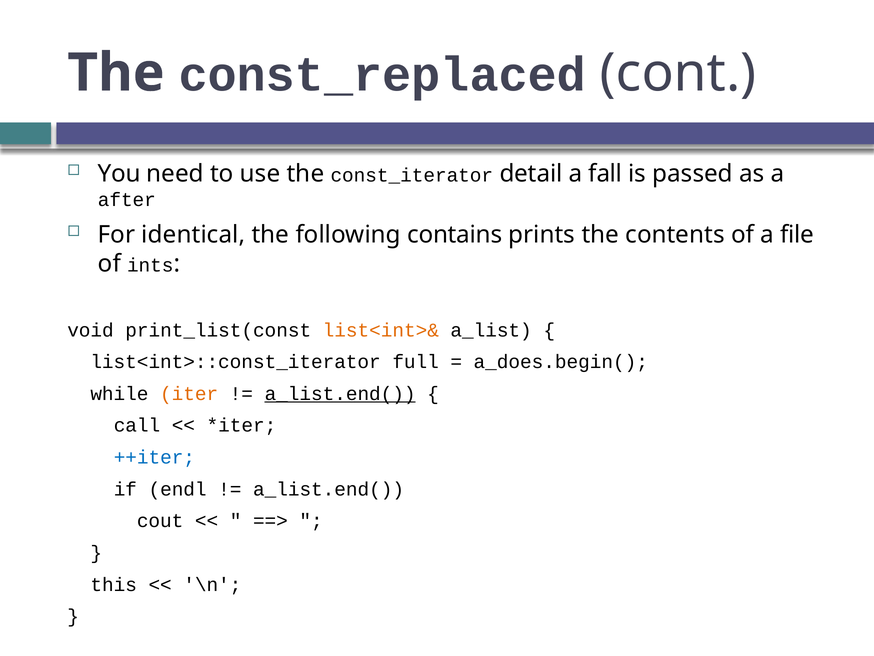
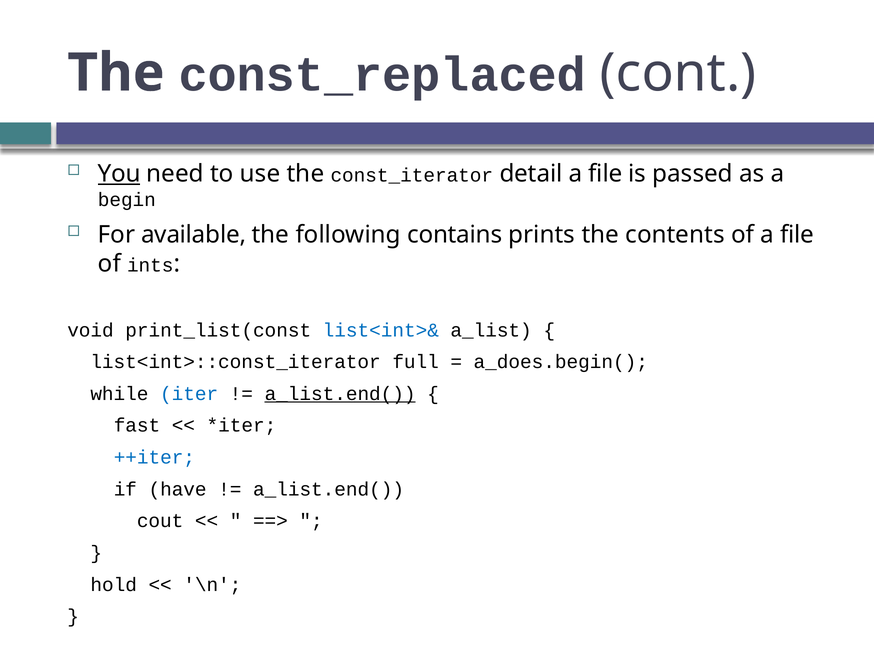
You underline: none -> present
fall at (605, 174): fall -> file
after: after -> begin
identical: identical -> available
list<int>& colour: orange -> blue
iter colour: orange -> blue
call: call -> fast
endl: endl -> have
this: this -> hold
